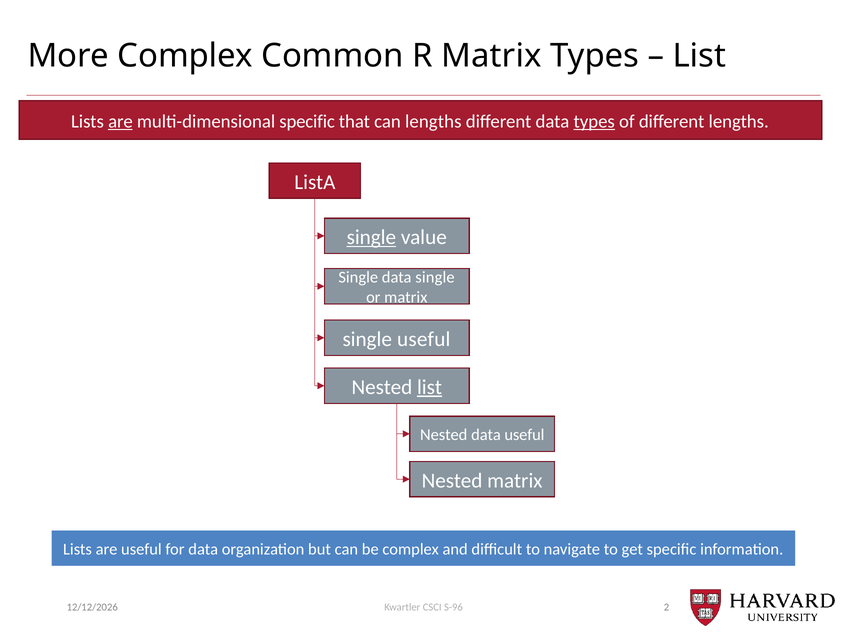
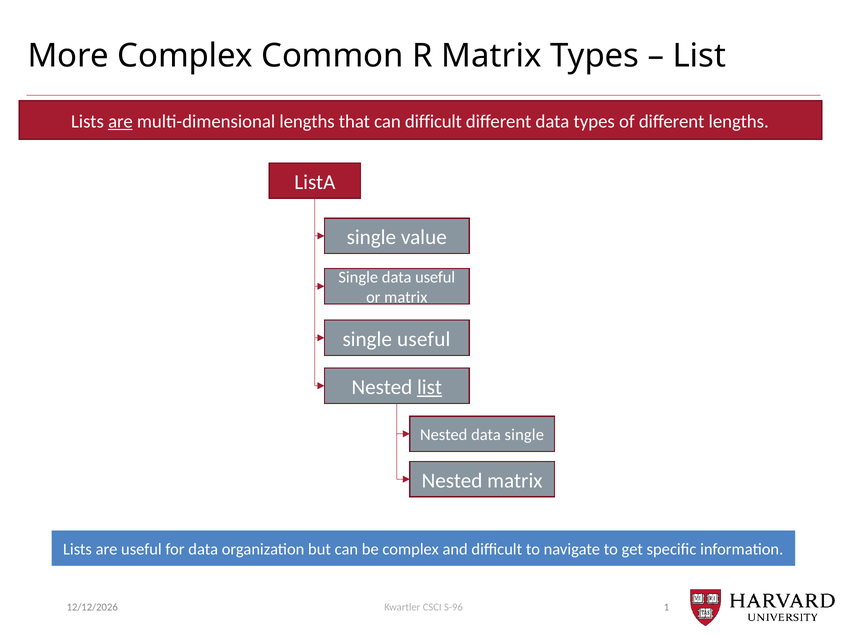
multi-dimensional specific: specific -> lengths
can lengths: lengths -> difficult
types at (594, 121) underline: present -> none
single at (371, 237) underline: present -> none
data single: single -> useful
data useful: useful -> single
2: 2 -> 1
